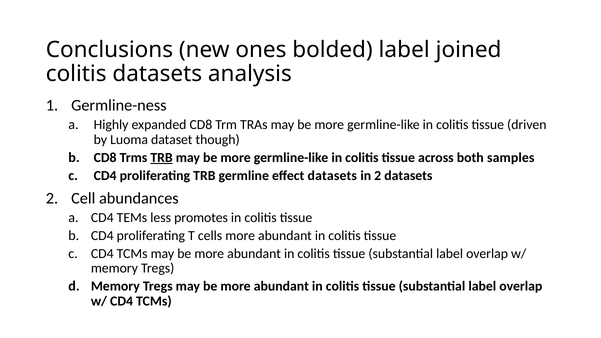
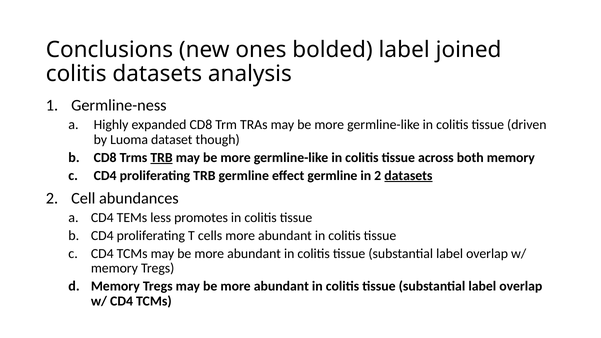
both samples: samples -> memory
effect datasets: datasets -> germline
datasets at (408, 176) underline: none -> present
